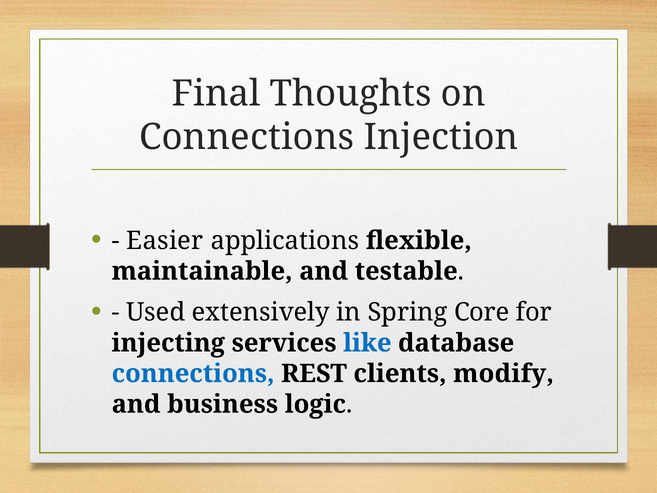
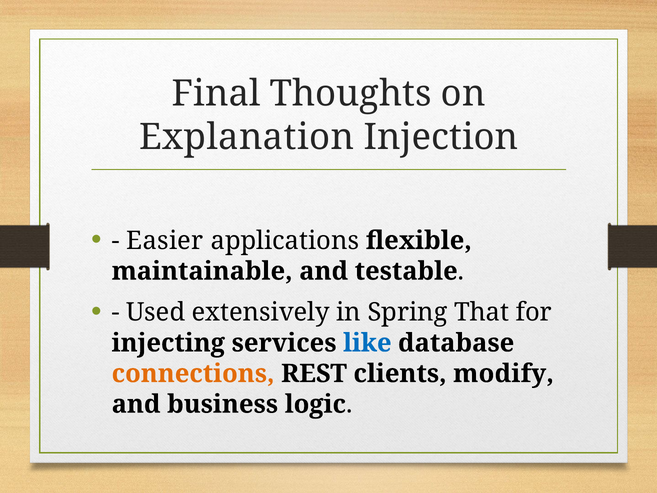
Connections at (247, 137): Connections -> Explanation
Core: Core -> That
connections at (193, 373) colour: blue -> orange
